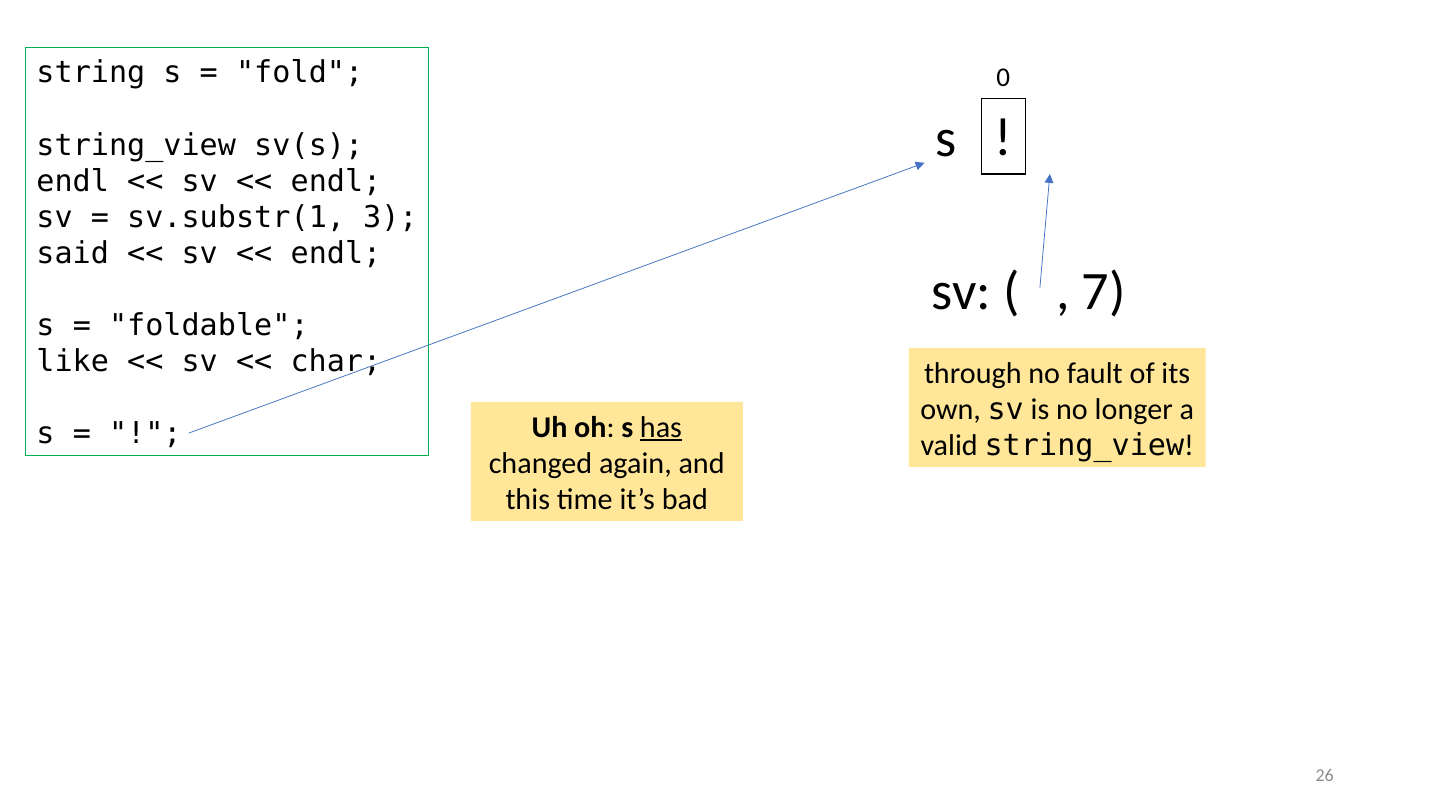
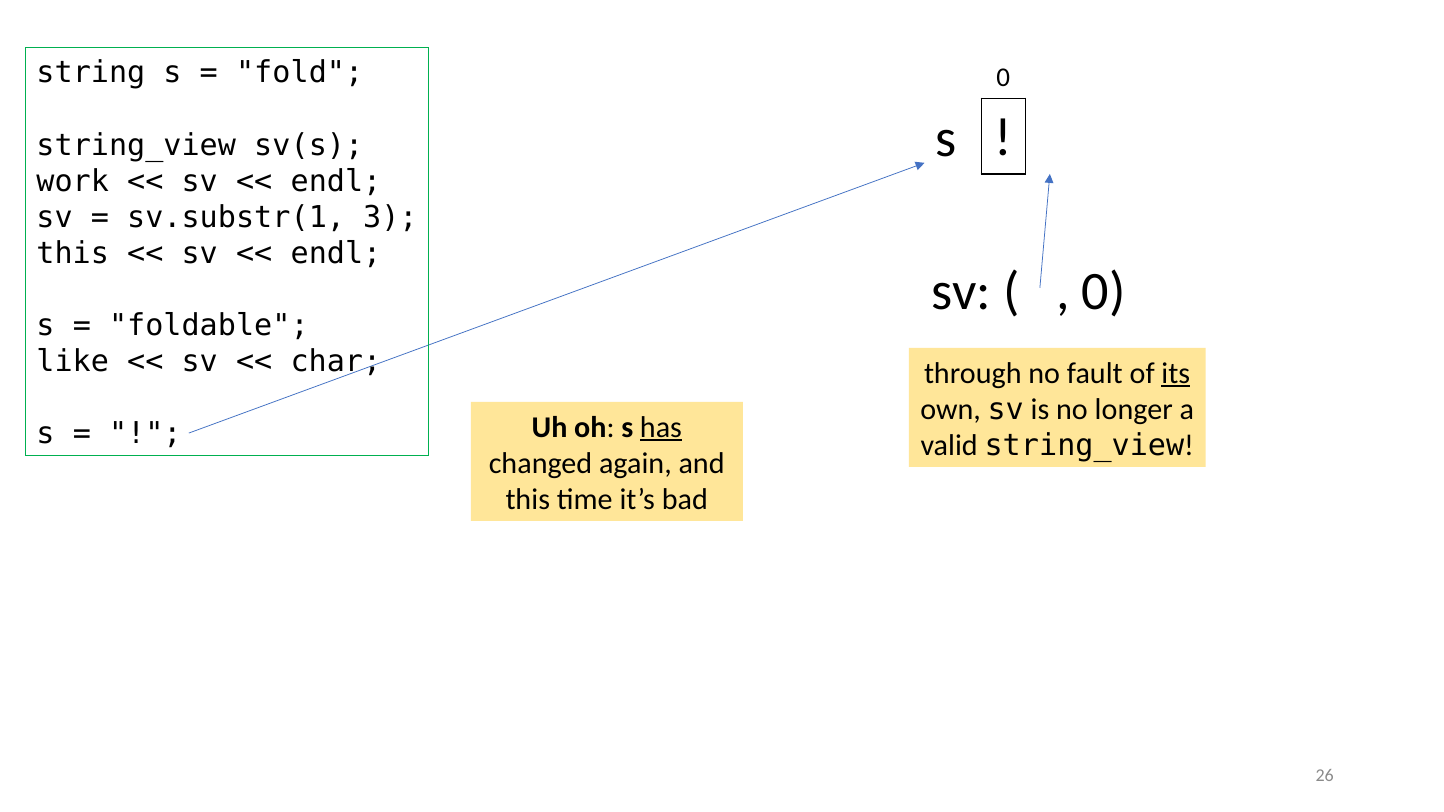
endl at (73, 181): endl -> work
said at (73, 254): said -> this
7 at (1104, 291): 7 -> 0
its underline: none -> present
